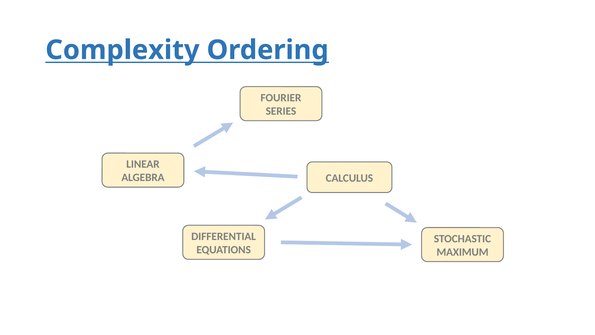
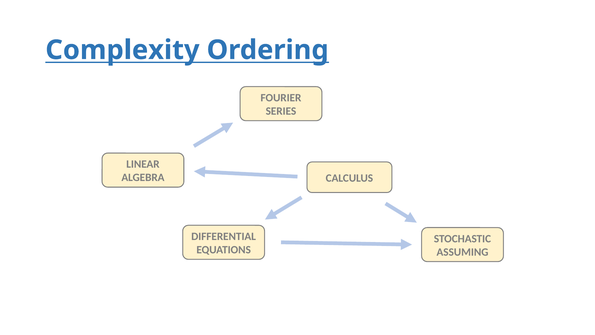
MAXIMUM: MAXIMUM -> ASSUMING
